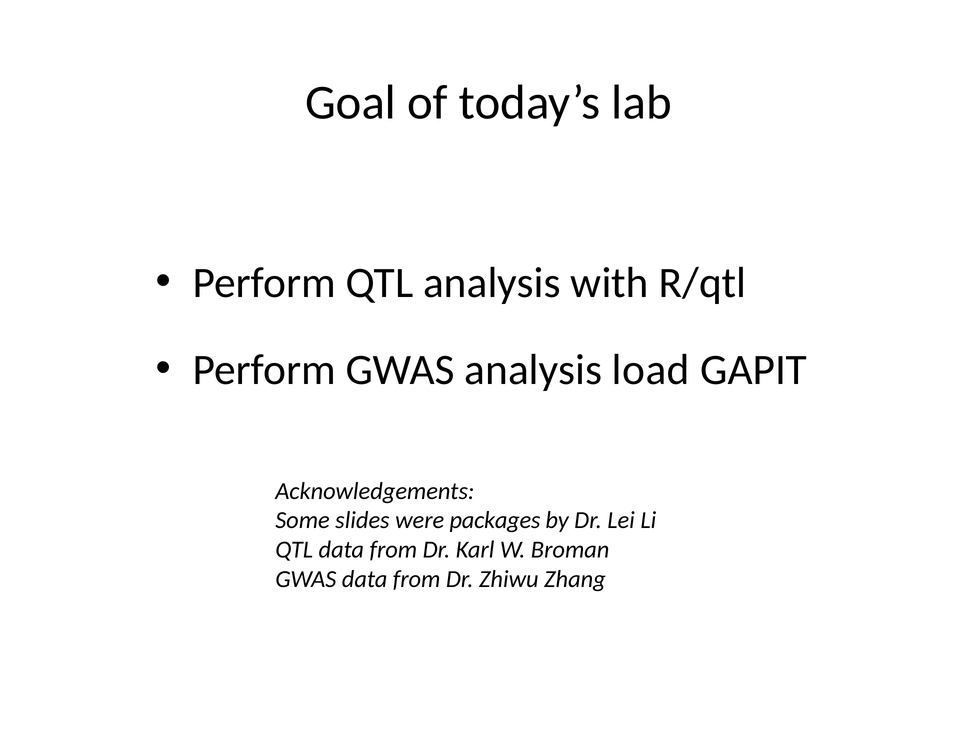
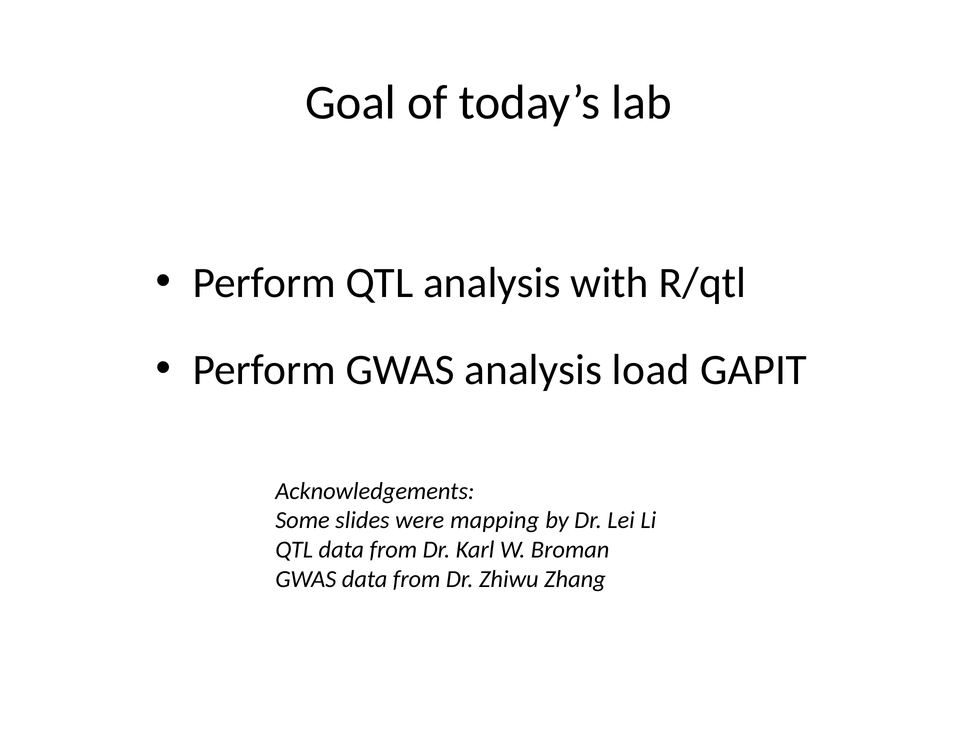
packages: packages -> mapping
